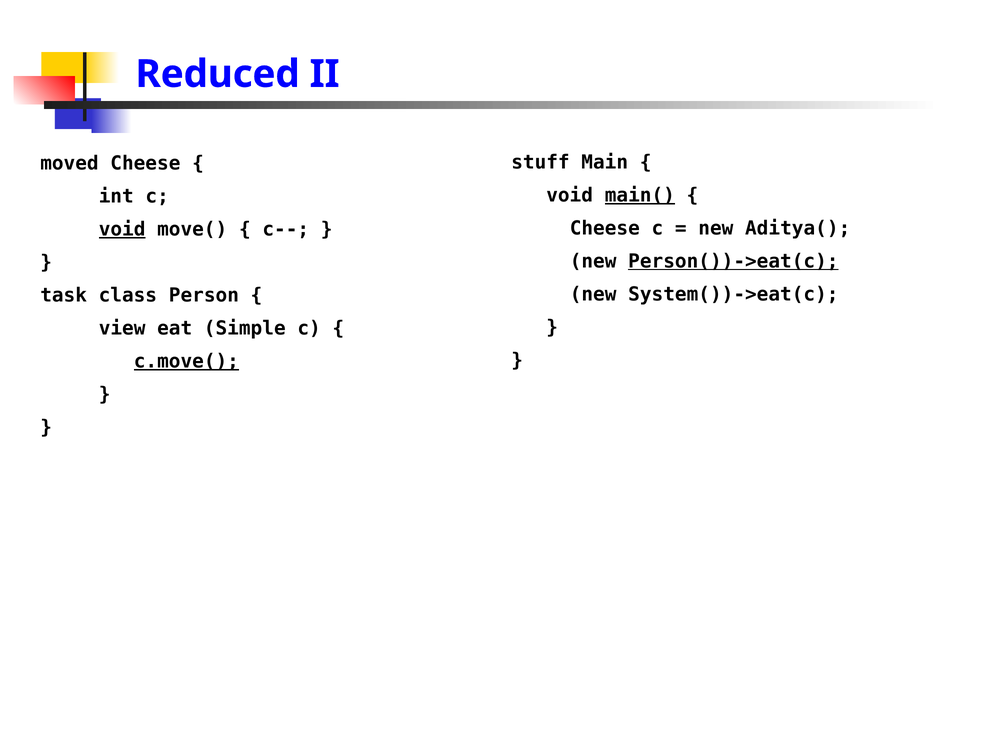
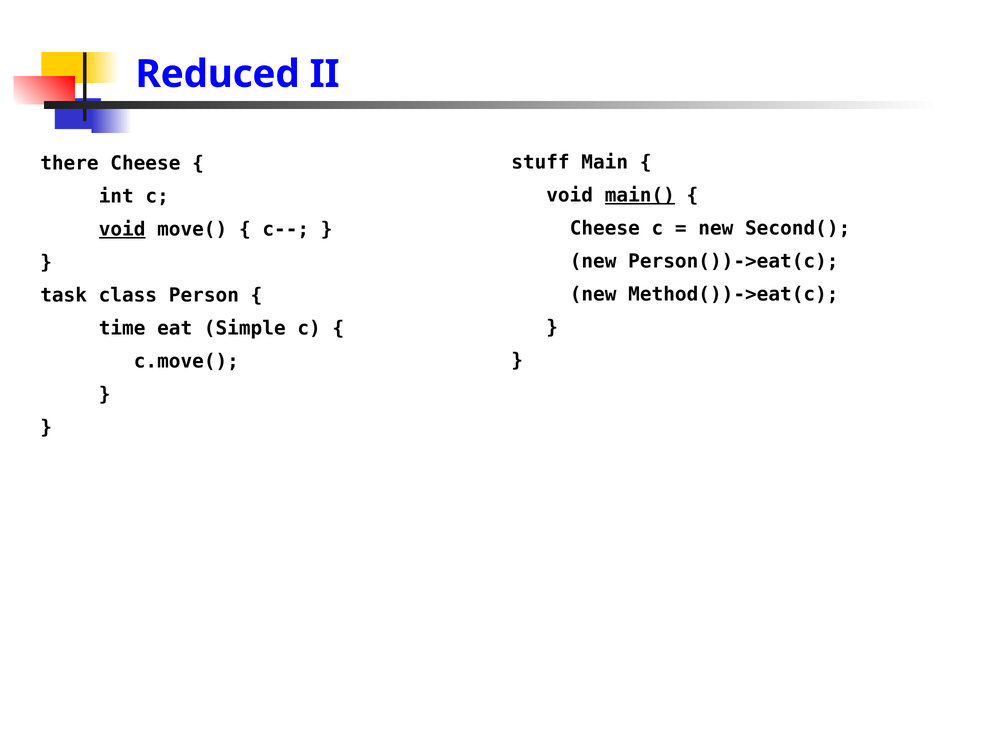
moved: moved -> there
Aditya(: Aditya( -> Second(
Person())->eat(c underline: present -> none
System())->eat(c: System())->eat(c -> Method())->eat(c
view: view -> time
c.move( underline: present -> none
